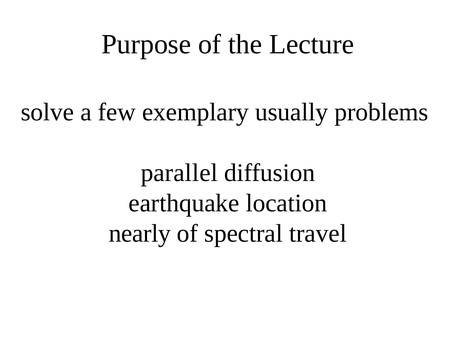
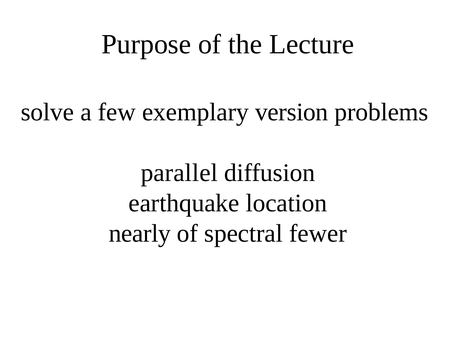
usually: usually -> version
travel: travel -> fewer
